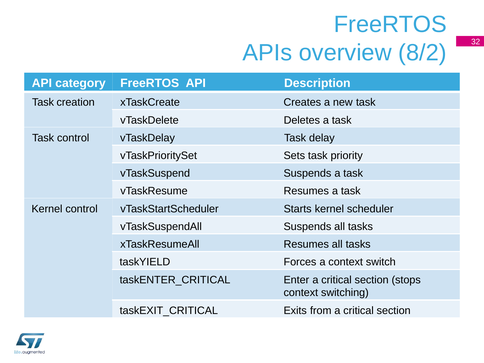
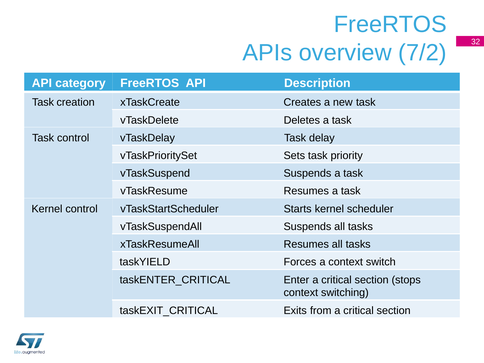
8/2: 8/2 -> 7/2
